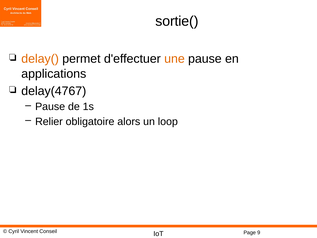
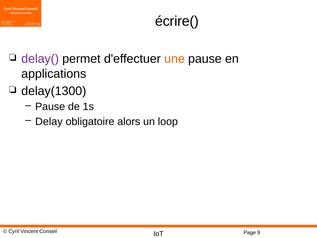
sortie(: sortie( -> écrire(
delay( colour: orange -> purple
delay(4767: delay(4767 -> delay(1300
Relier: Relier -> Delay
